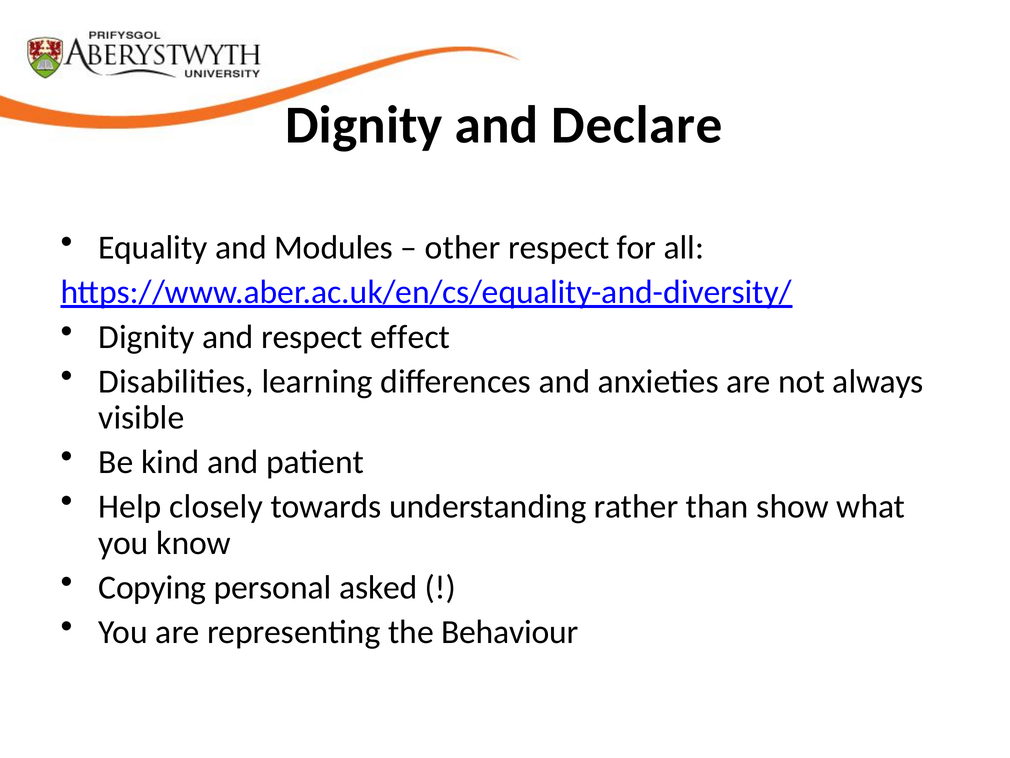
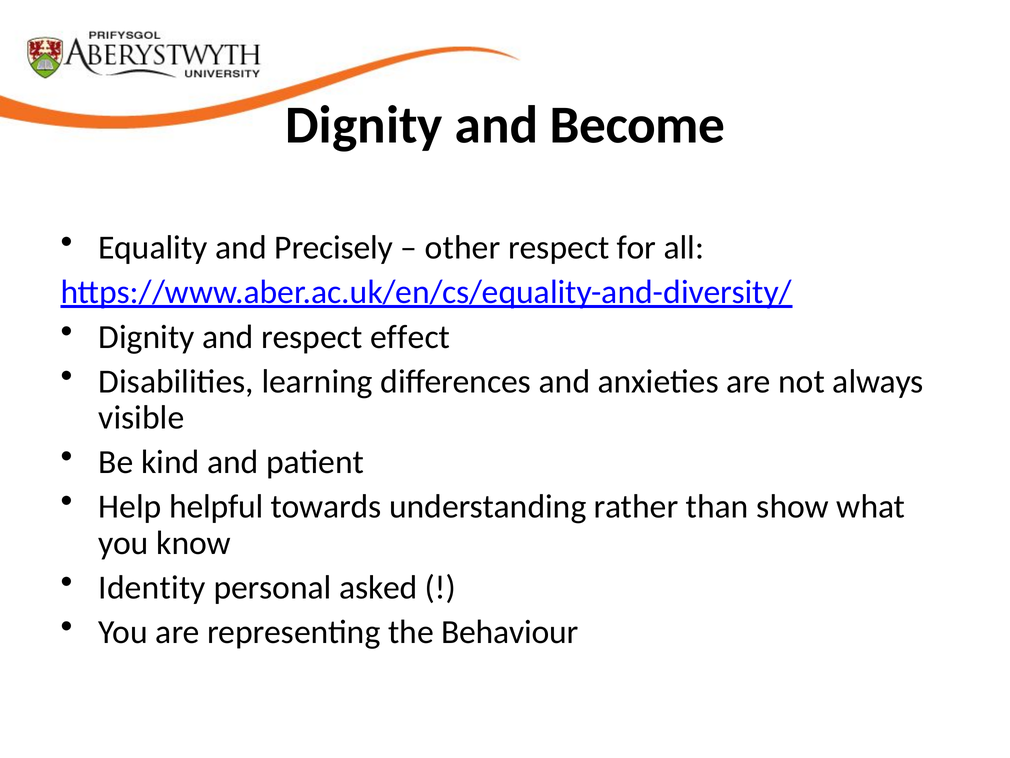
Declare: Declare -> Become
Modules: Modules -> Precisely
closely: closely -> helpful
Copying: Copying -> Identity
